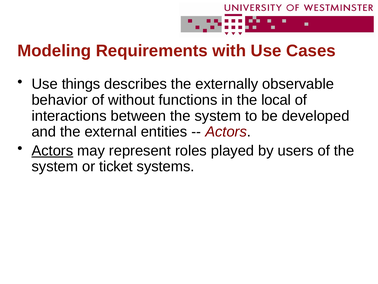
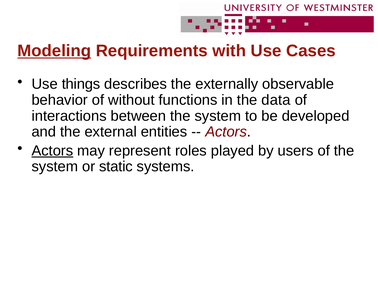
Modeling underline: none -> present
local: local -> data
ticket: ticket -> static
